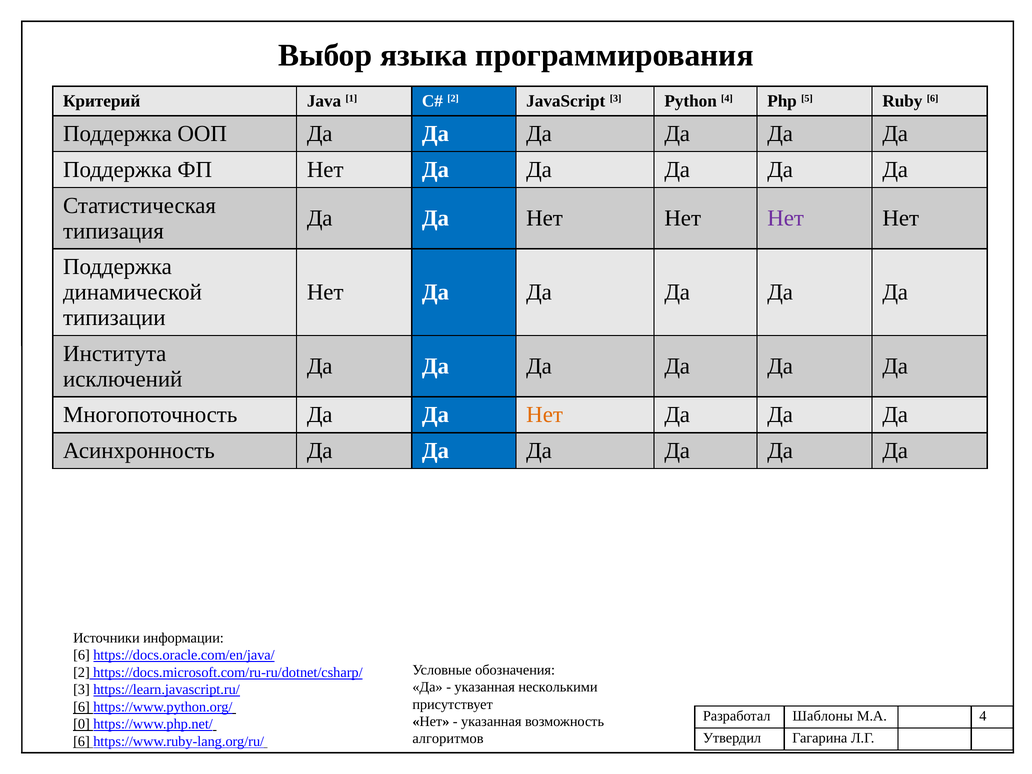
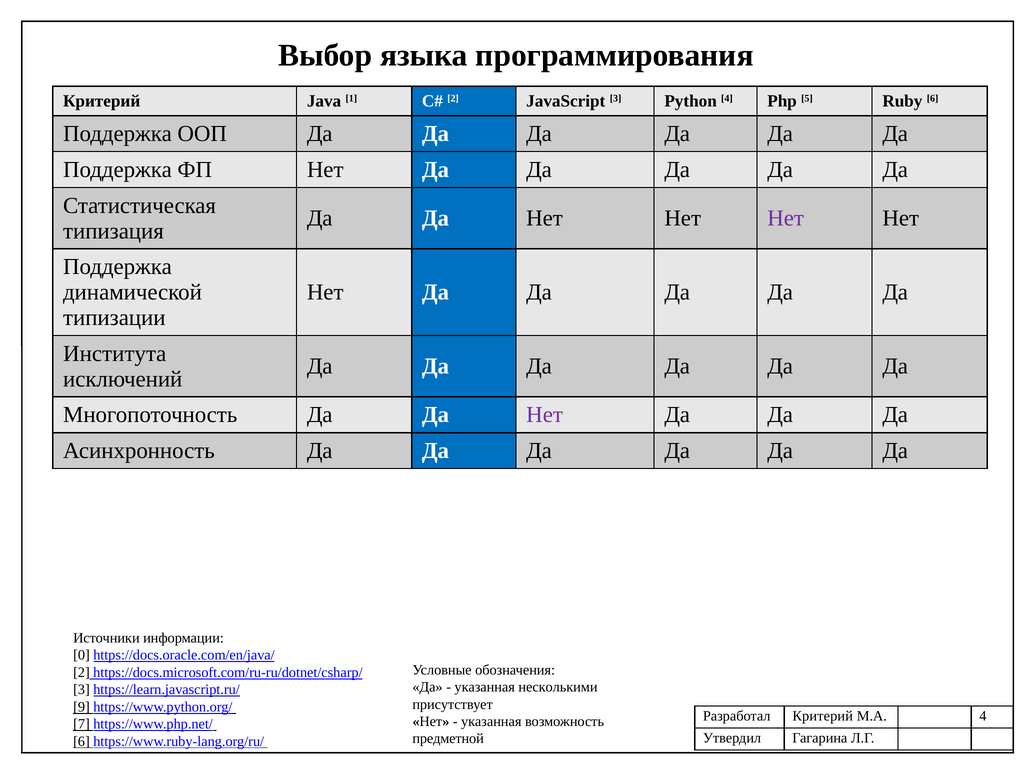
Нет at (545, 415) colour: orange -> purple
6 at (82, 655): 6 -> 0
6 at (82, 707): 6 -> 9
Разработал Шаблоны: Шаблоны -> Критерий
0: 0 -> 7
алгоритмов: алгоритмов -> предметной
